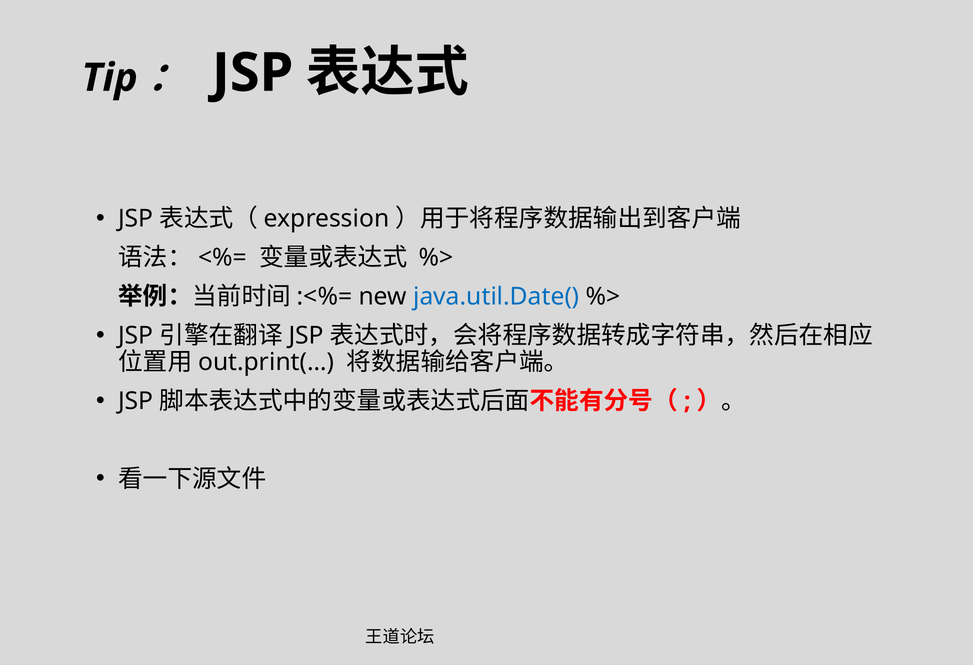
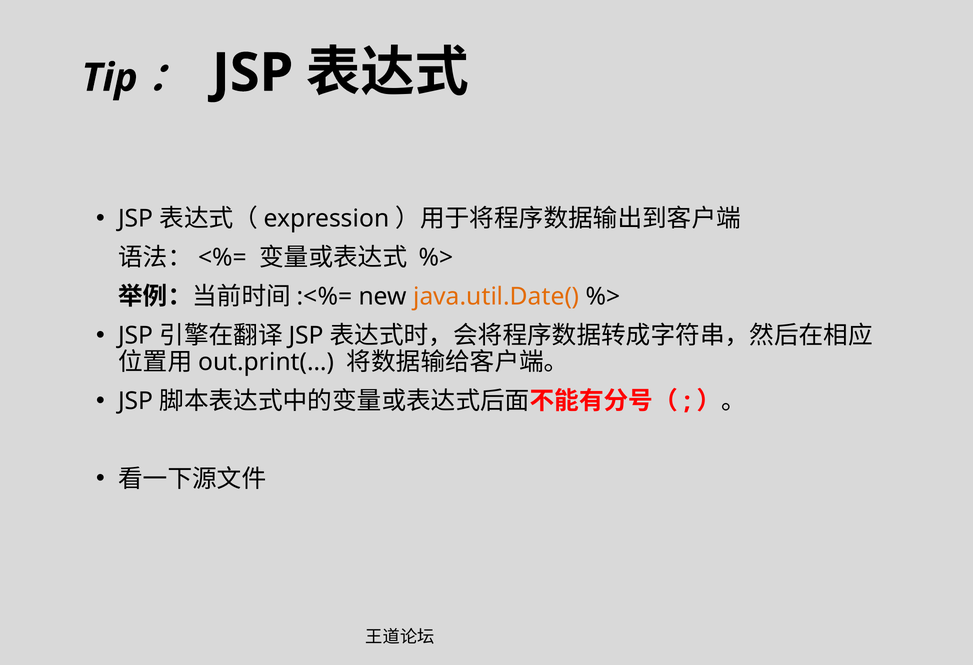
java.util.Date( colour: blue -> orange
